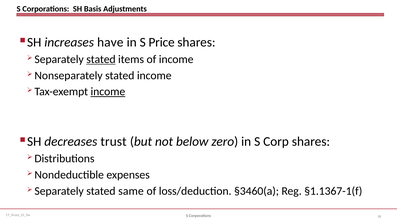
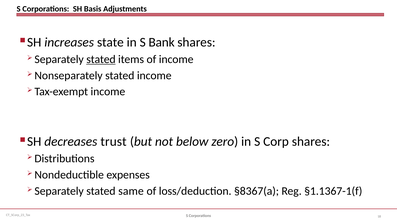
have: have -> state
Price: Price -> Bank
income at (108, 92) underline: present -> none
§3460(a: §3460(a -> §8367(a
